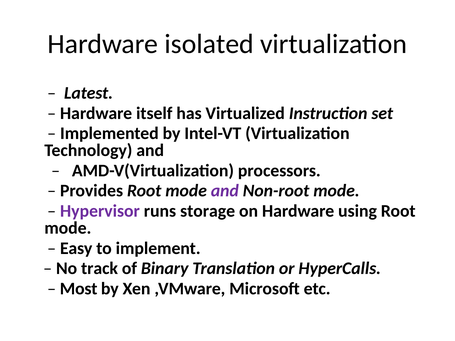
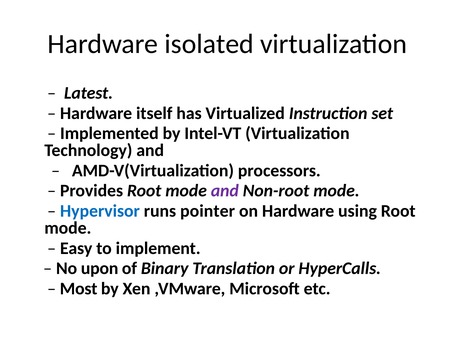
Hypervisor colour: purple -> blue
storage: storage -> pointer
track: track -> upon
